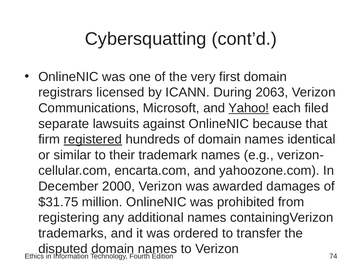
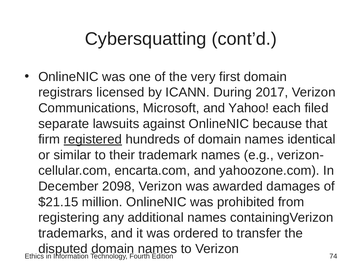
2063: 2063 -> 2017
Yahoo underline: present -> none
2000: 2000 -> 2098
$31.75: $31.75 -> $21.15
